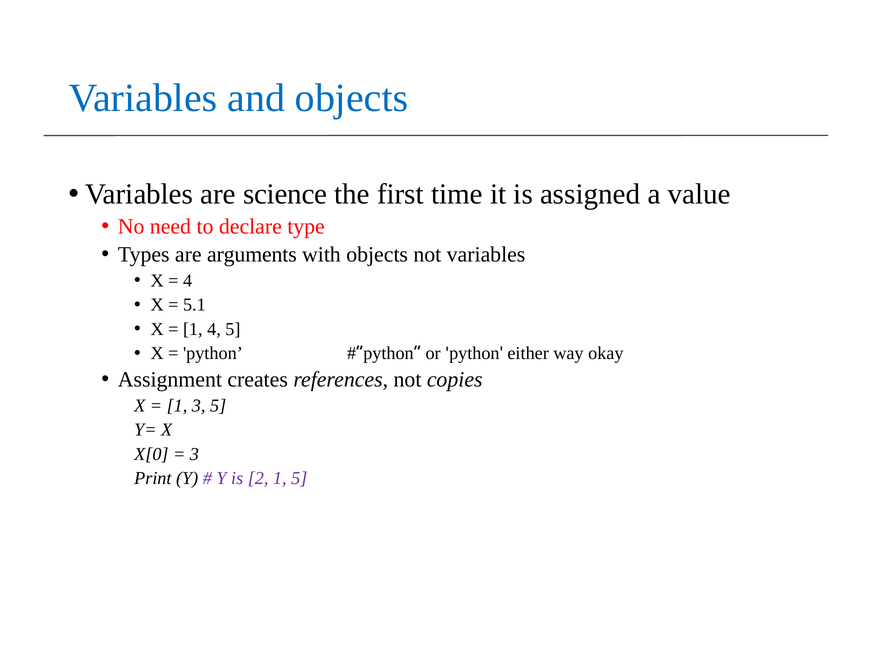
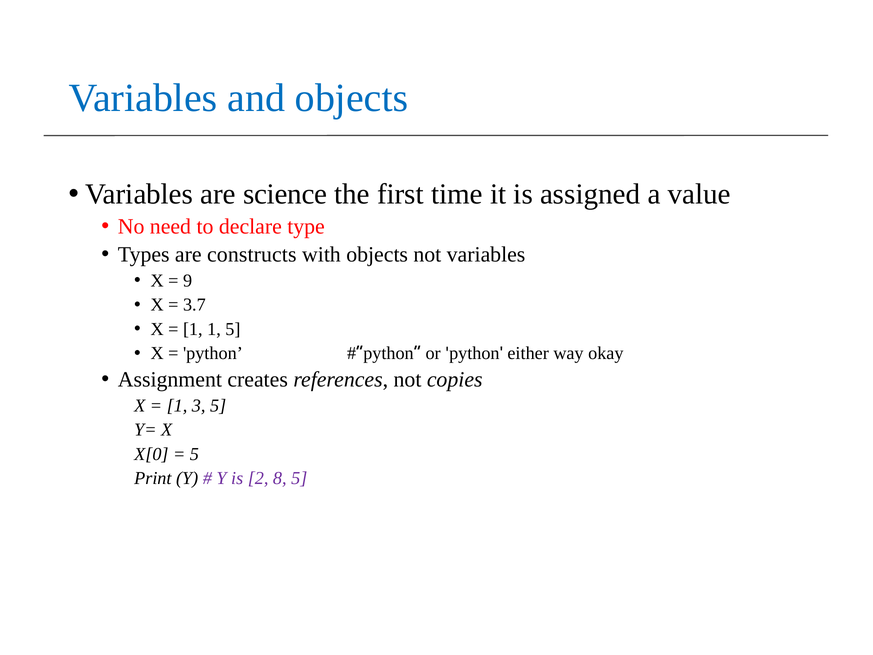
arguments: arguments -> constructs
4 at (188, 281): 4 -> 9
5.1: 5.1 -> 3.7
1 4: 4 -> 1
3 at (194, 454): 3 -> 5
2 1: 1 -> 8
